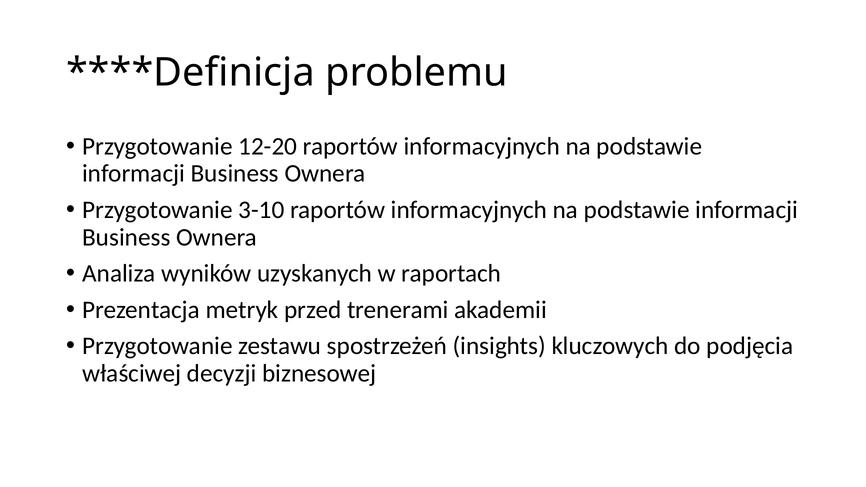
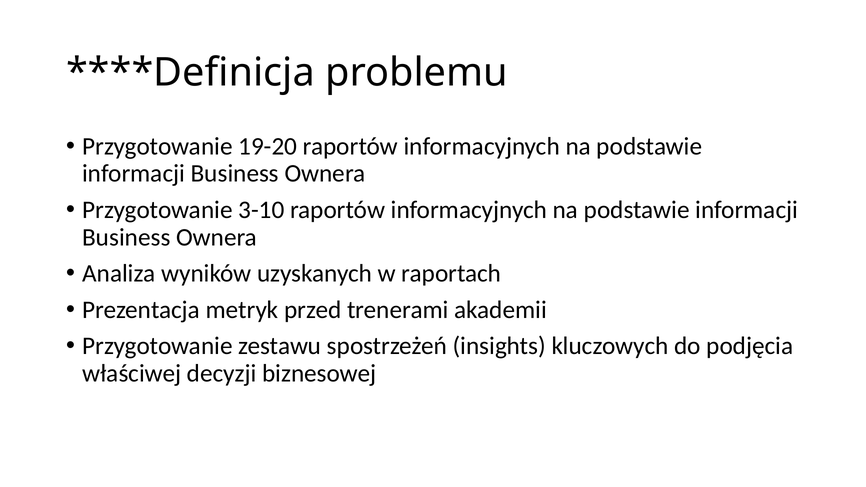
12-20: 12-20 -> 19-20
